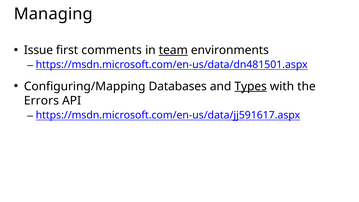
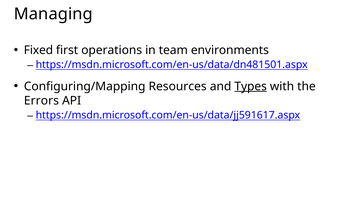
Issue: Issue -> Fixed
comments: comments -> operations
team underline: present -> none
Databases: Databases -> Resources
